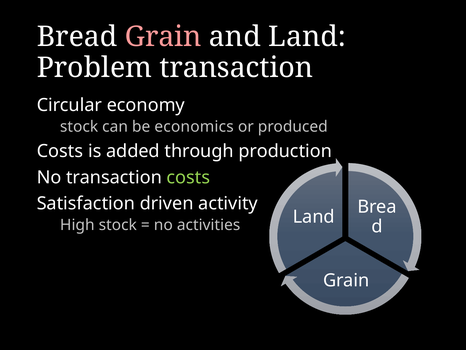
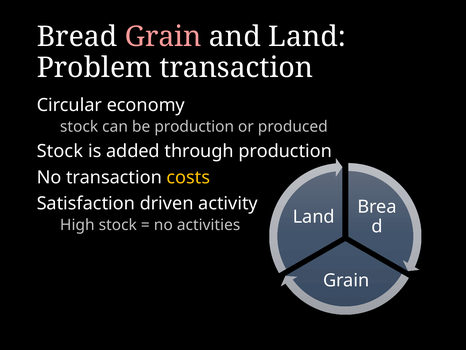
be economics: economics -> production
Costs at (60, 151): Costs -> Stock
costs at (188, 177) colour: light green -> yellow
